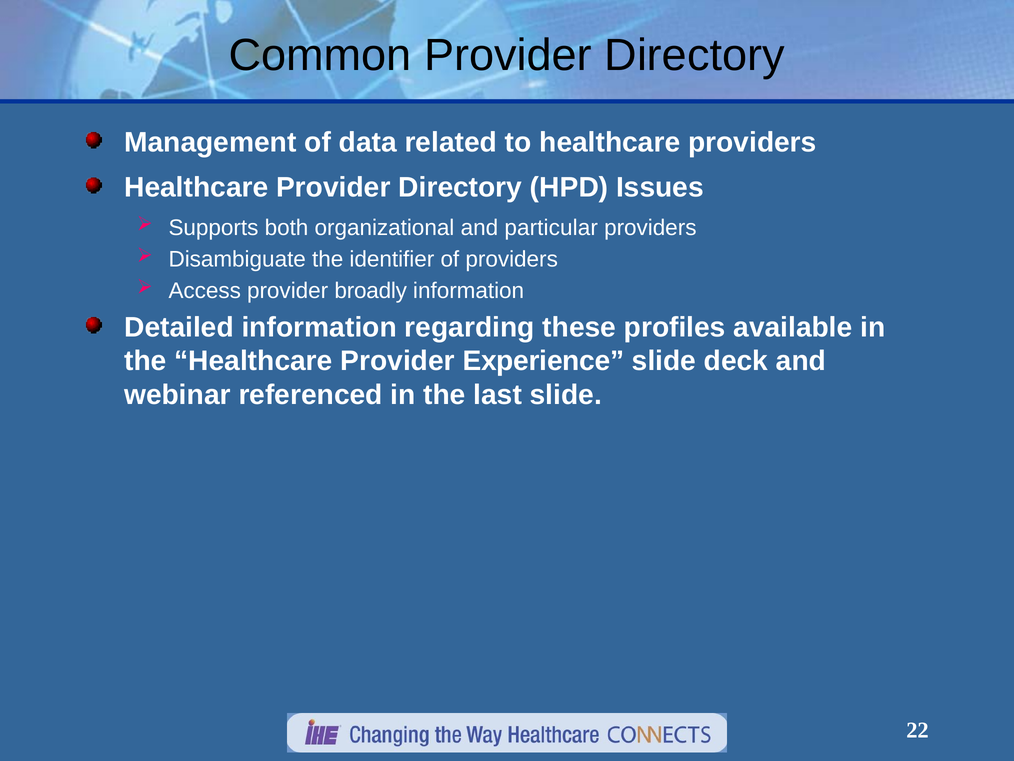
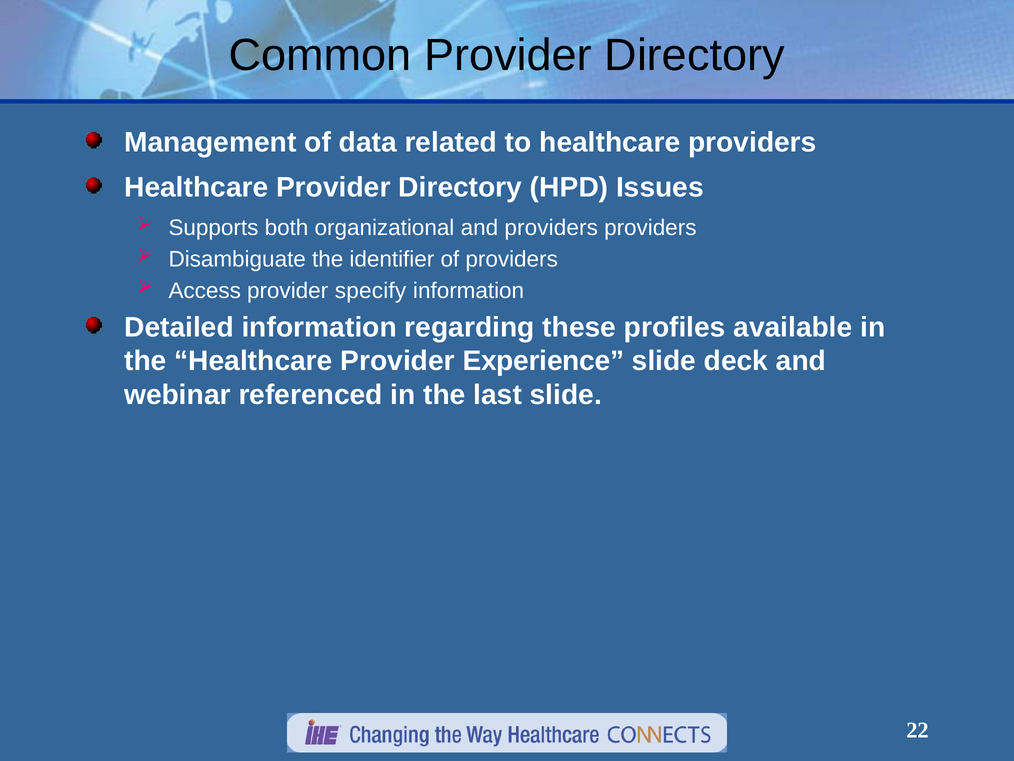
and particular: particular -> providers
broadly: broadly -> specify
